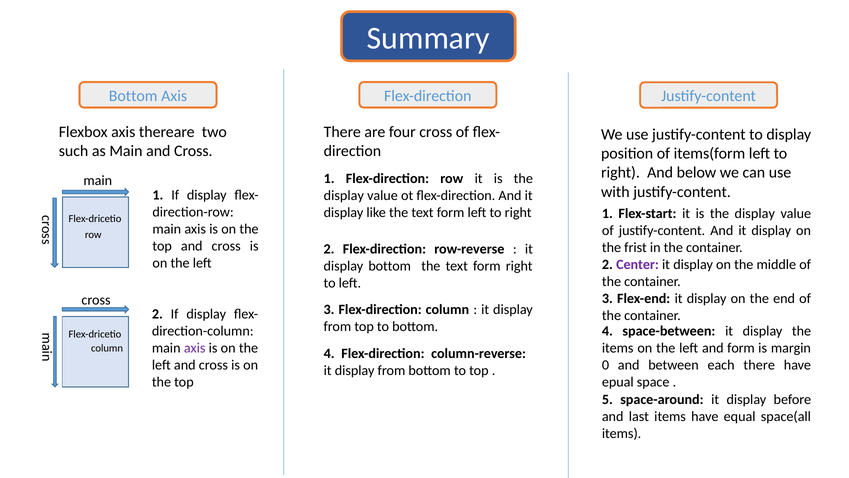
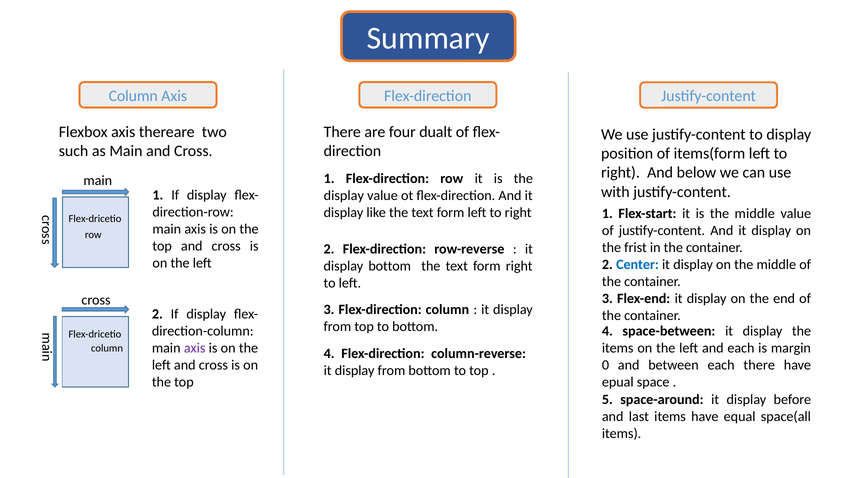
Bottom at (133, 96): Bottom -> Column
four cross: cross -> dualt
display at (755, 214): display -> middle
Center colour: purple -> blue
and form: form -> each
